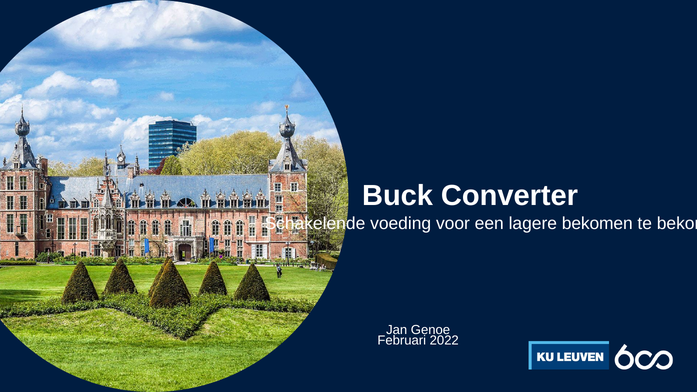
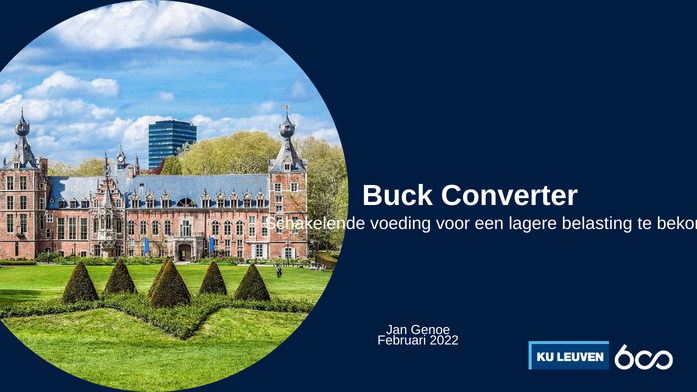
lagere bekomen: bekomen -> belasting
